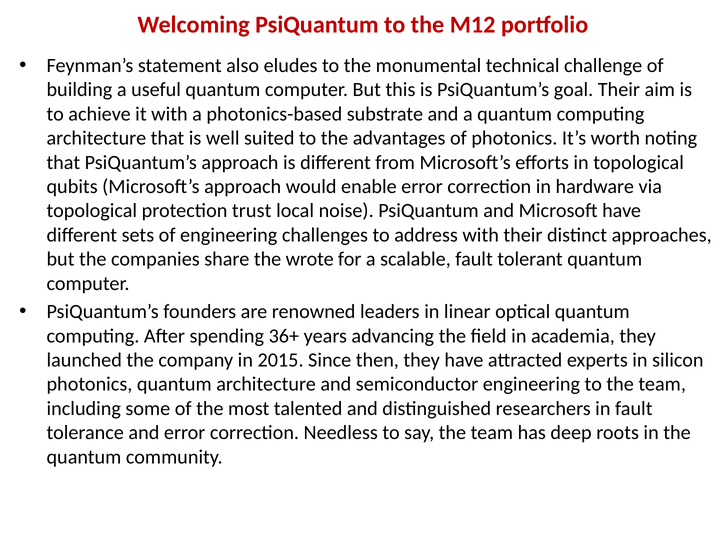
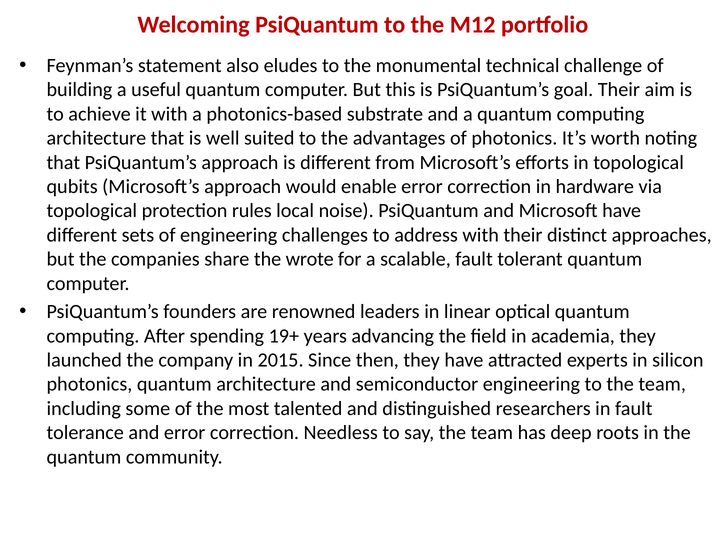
trust: trust -> rules
36+: 36+ -> 19+
